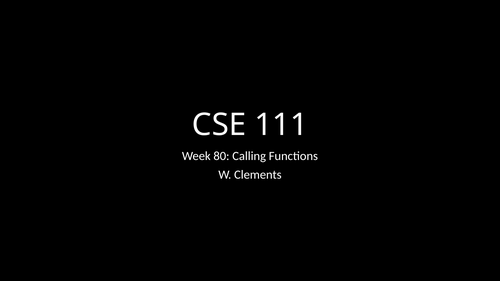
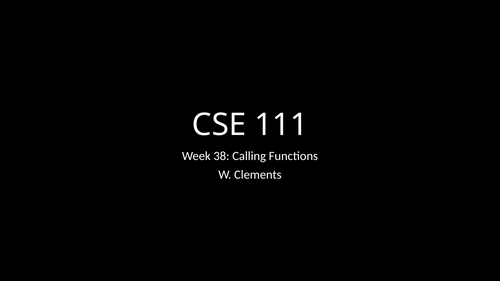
80: 80 -> 38
